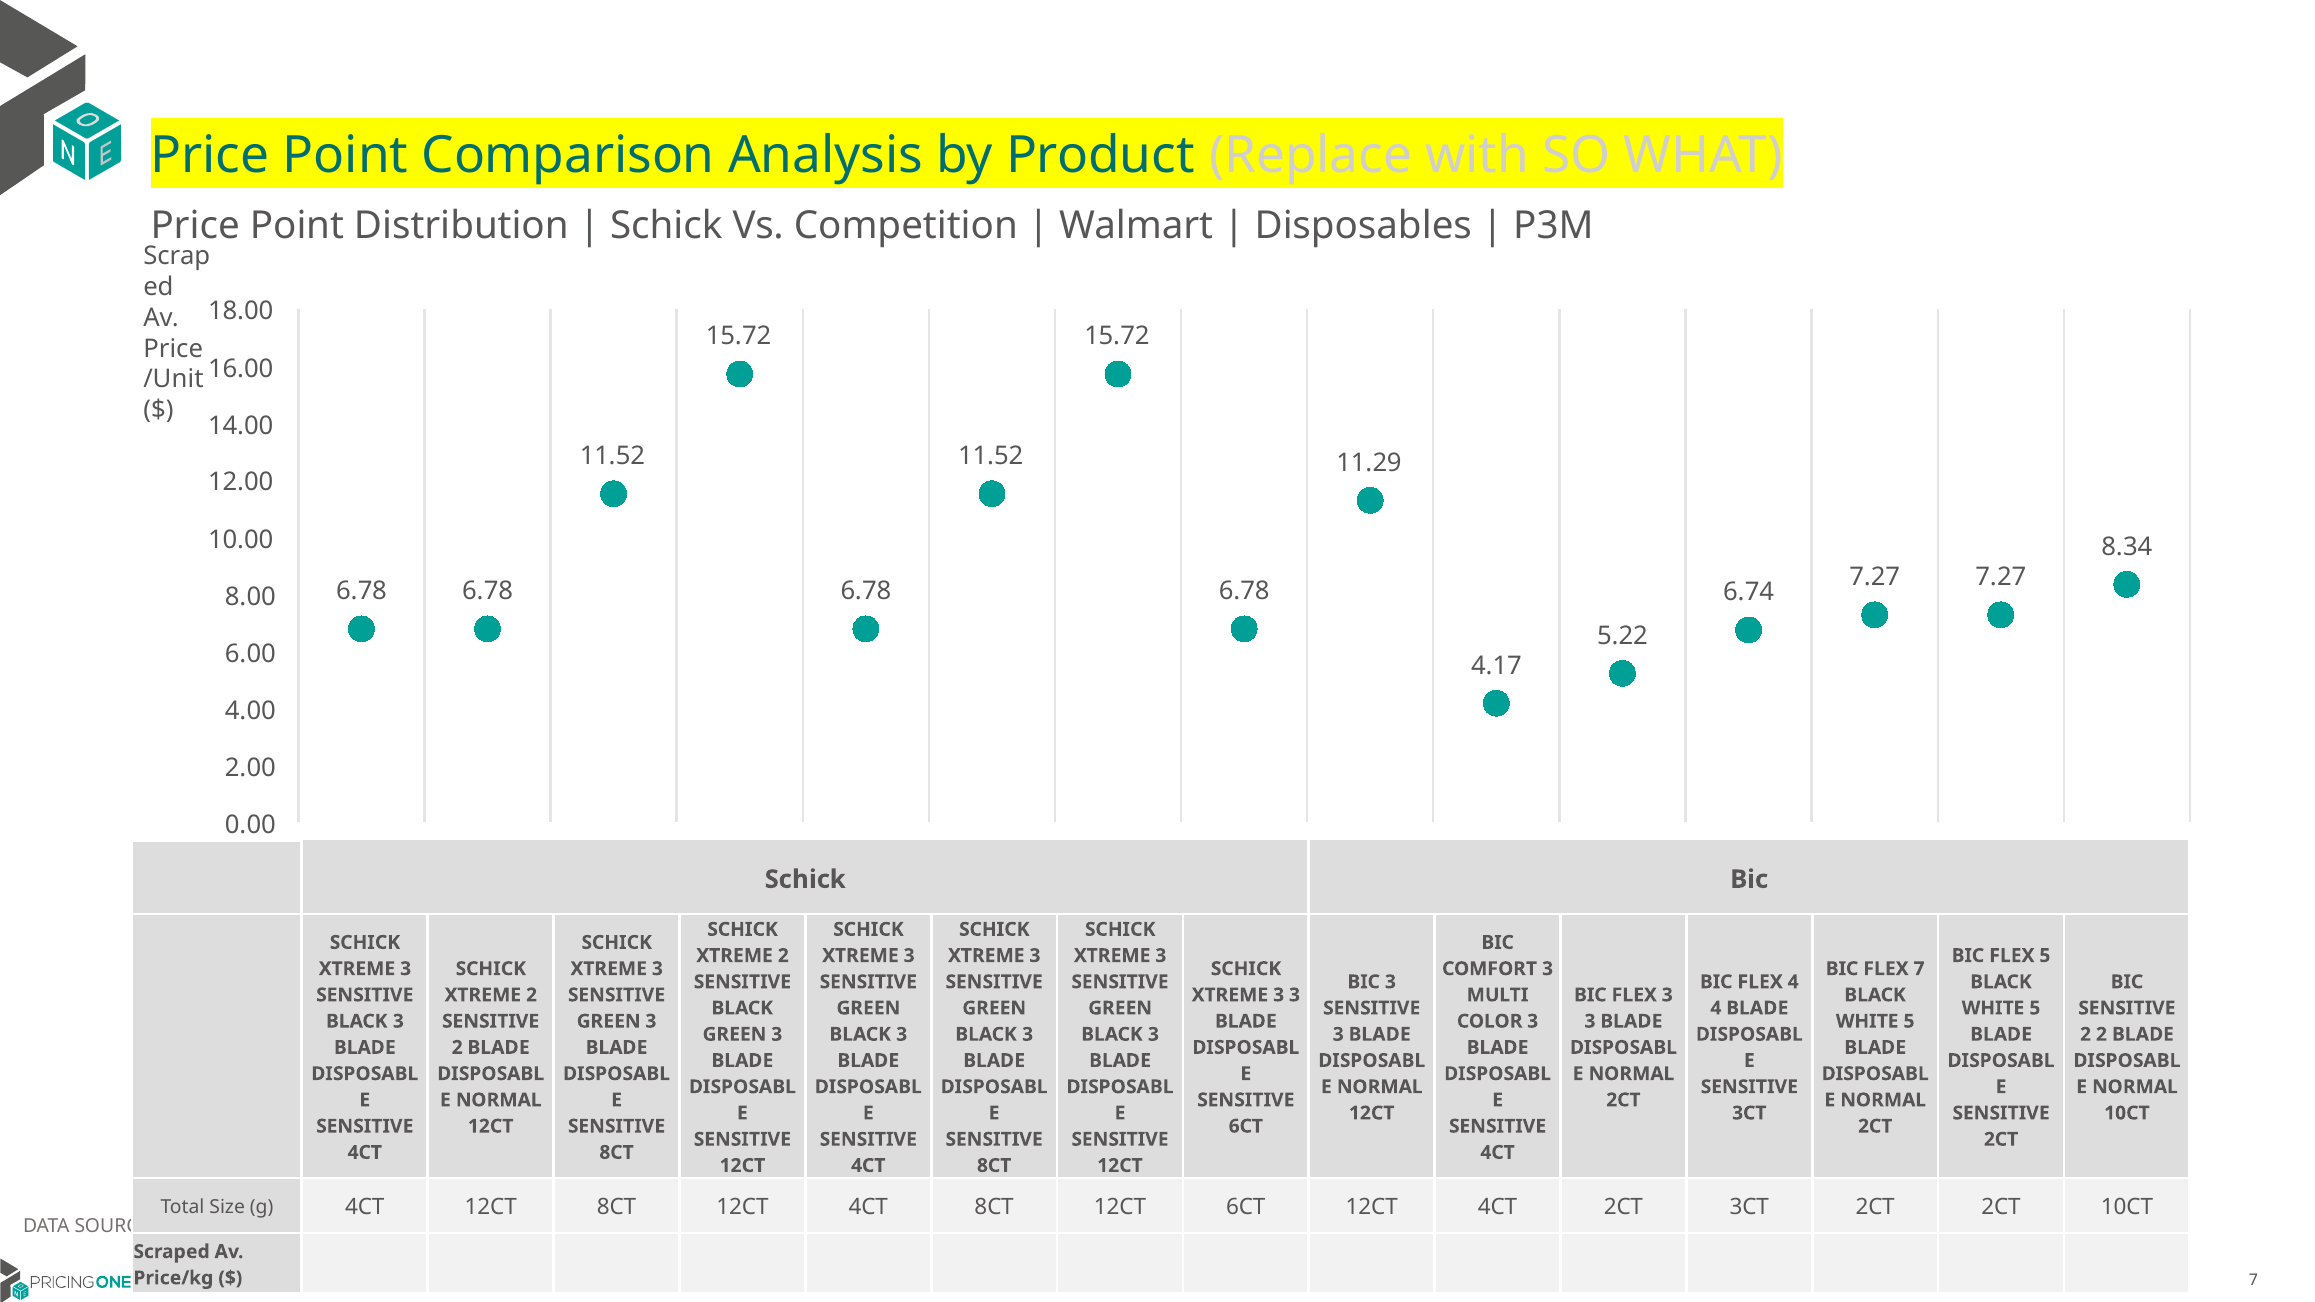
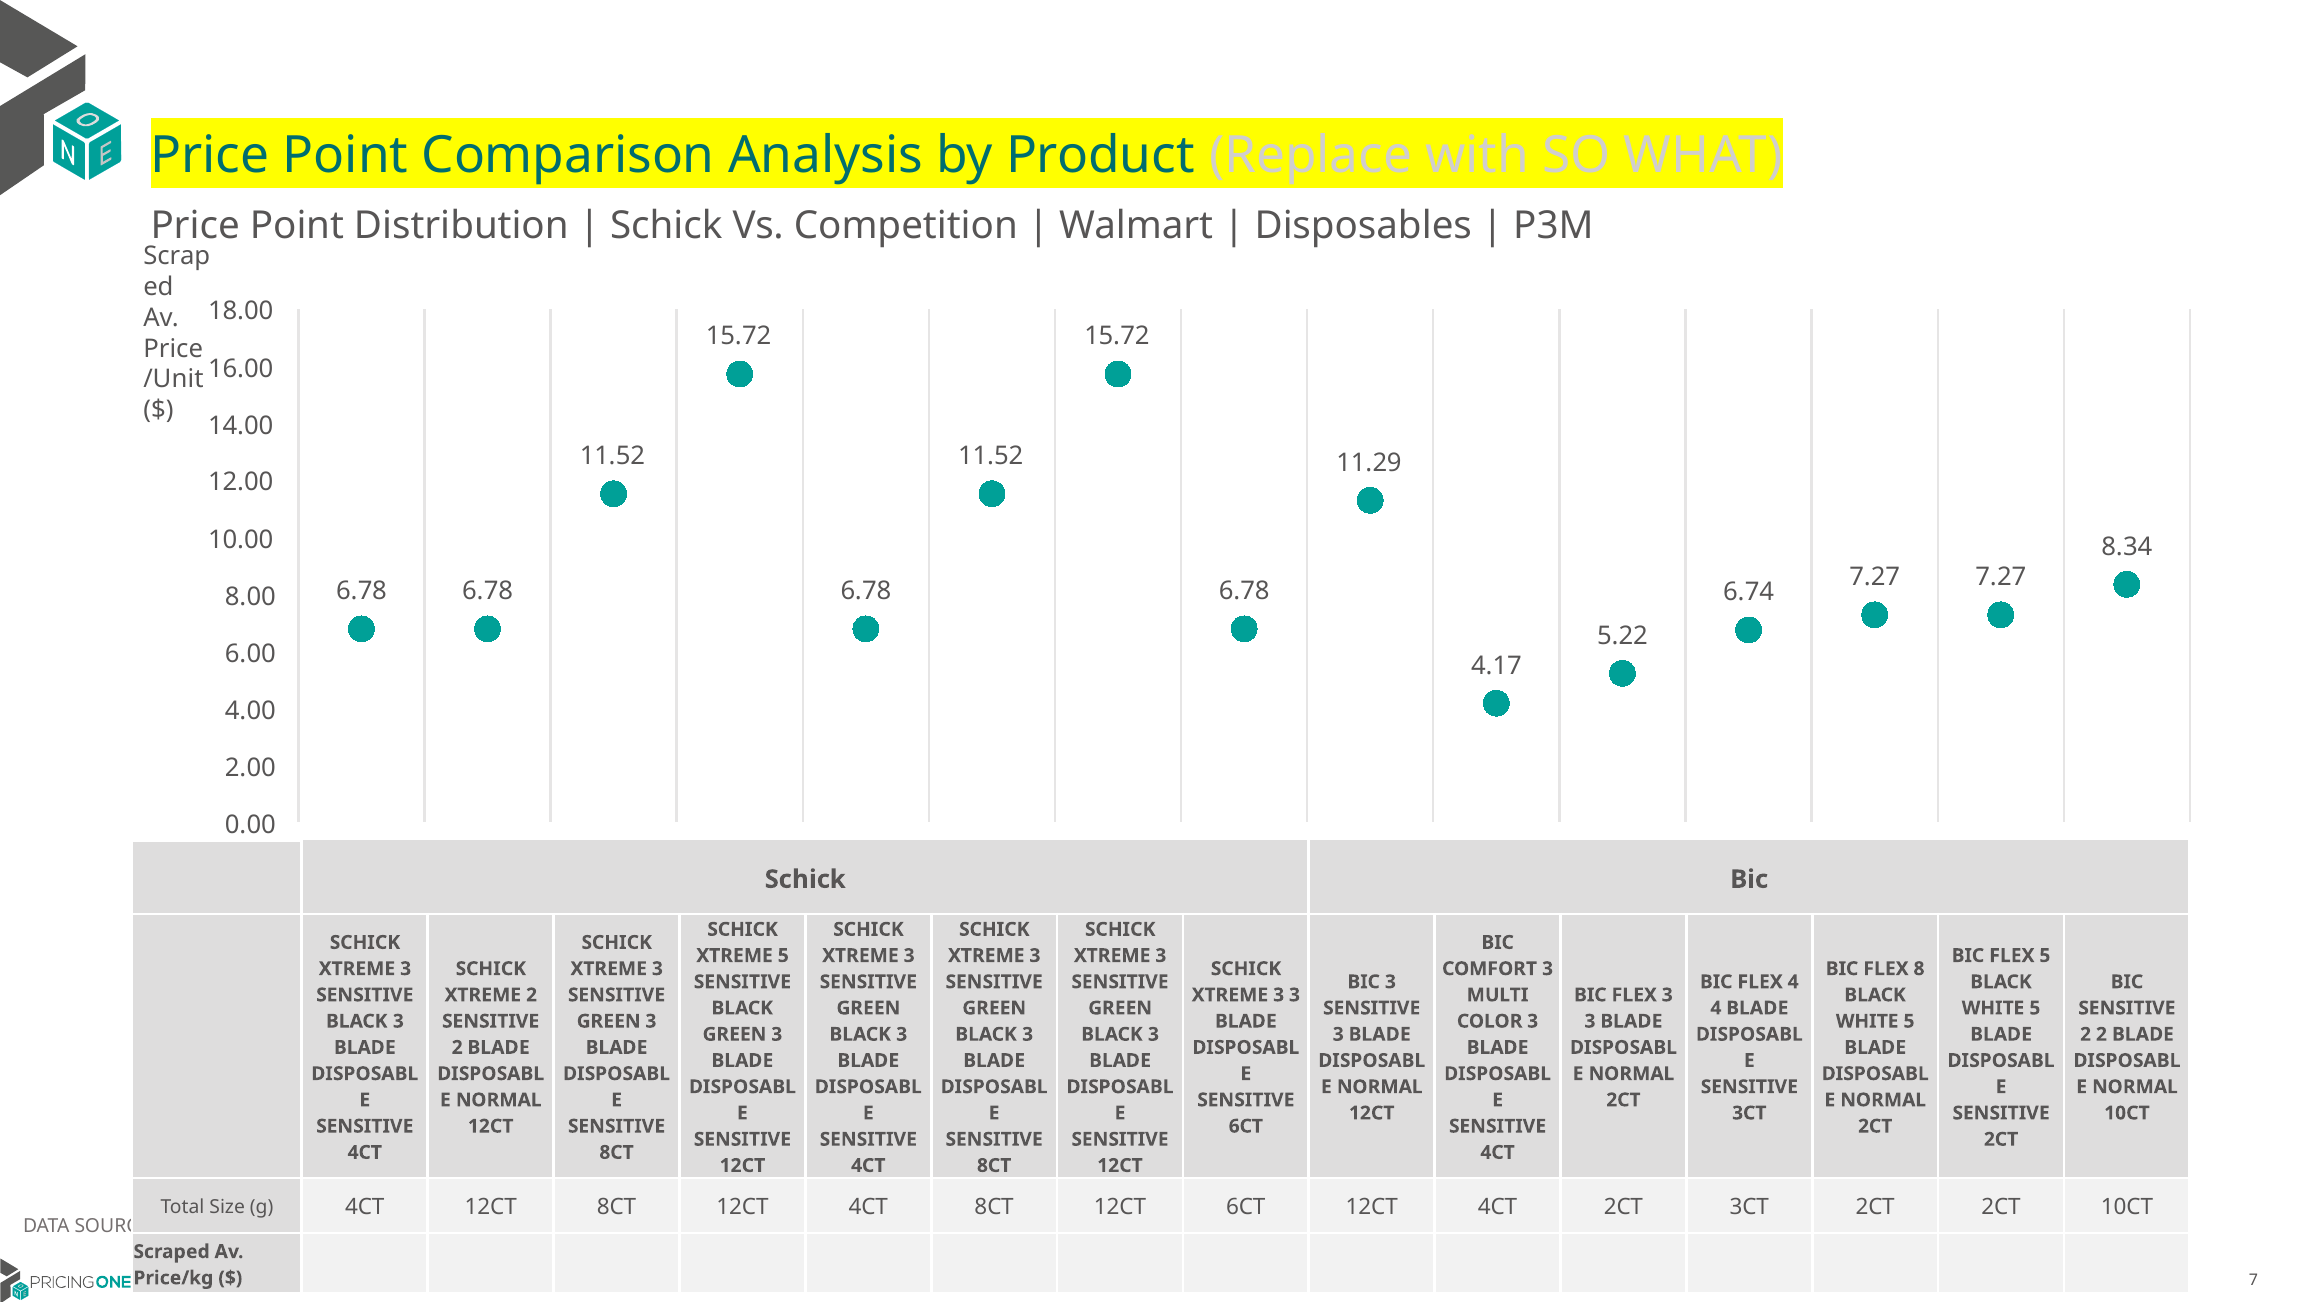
2 at (783, 956): 2 -> 5
FLEX 7: 7 -> 8
